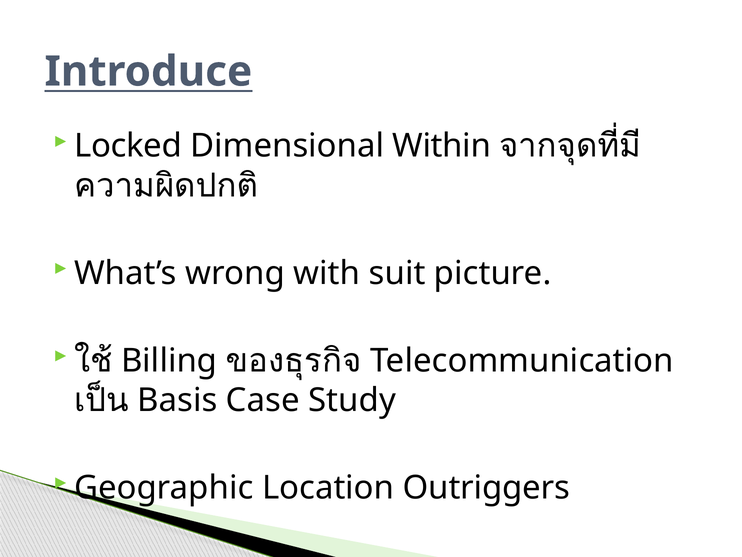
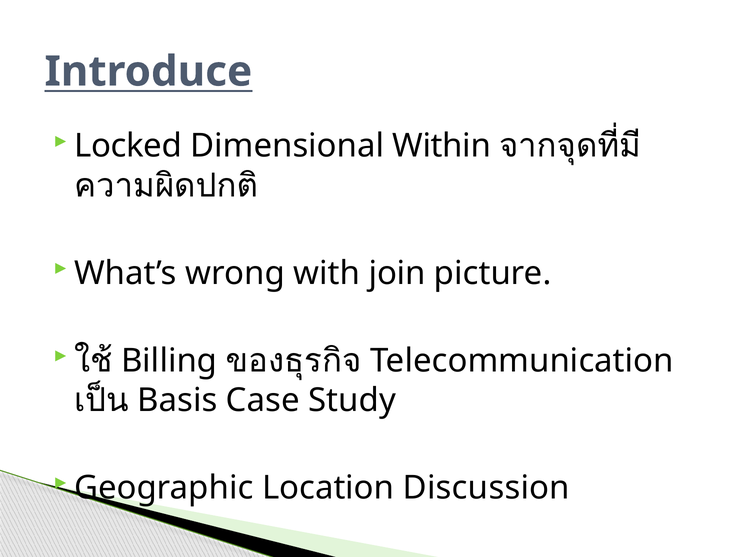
suit: suit -> join
Outriggers: Outriggers -> Discussion
